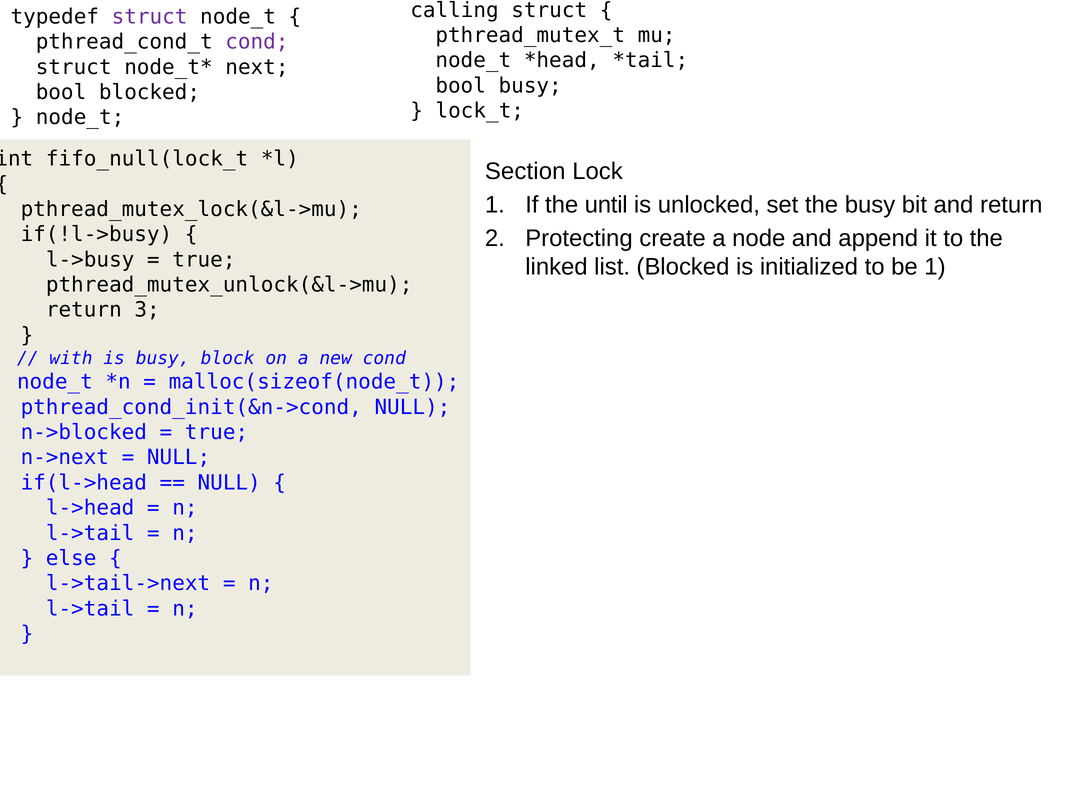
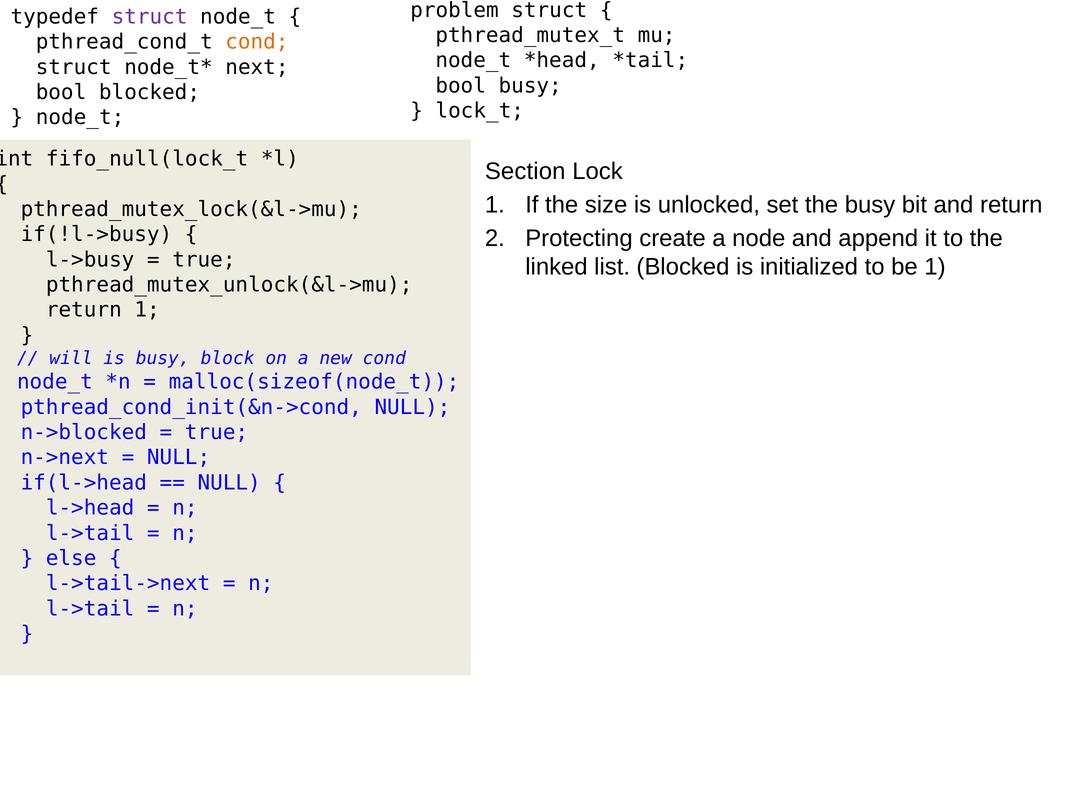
calling: calling -> problem
cond at (257, 42) colour: purple -> orange
until: until -> size
return 3: 3 -> 1
with: with -> will
